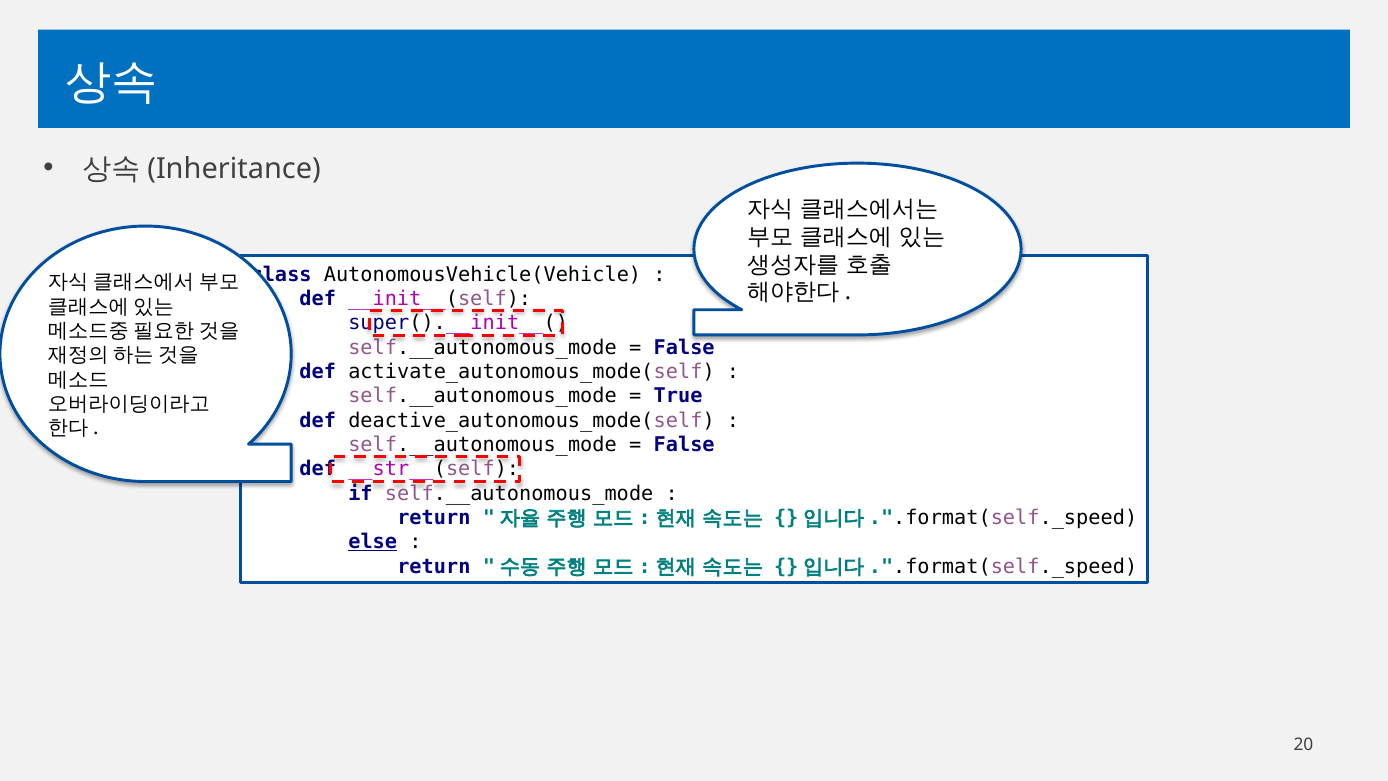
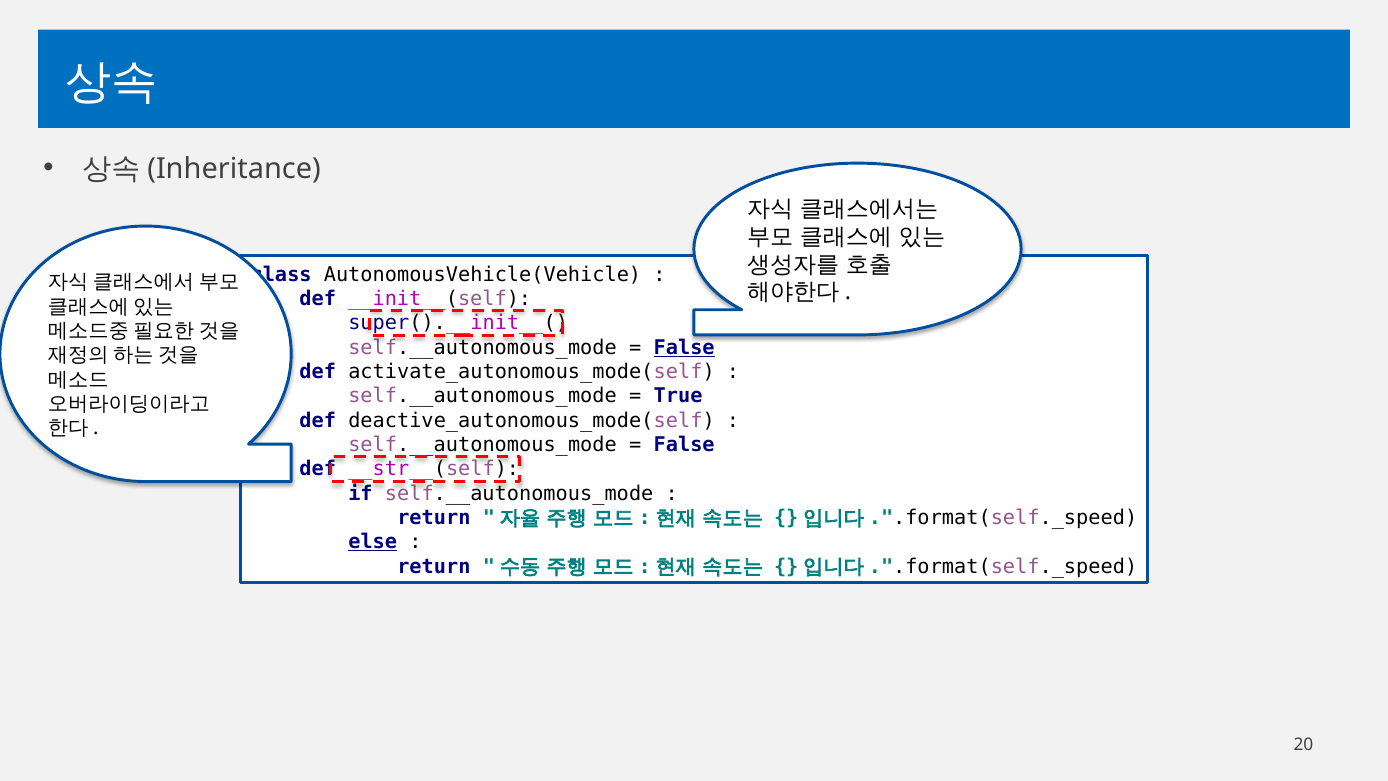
False at (684, 348) underline: none -> present
